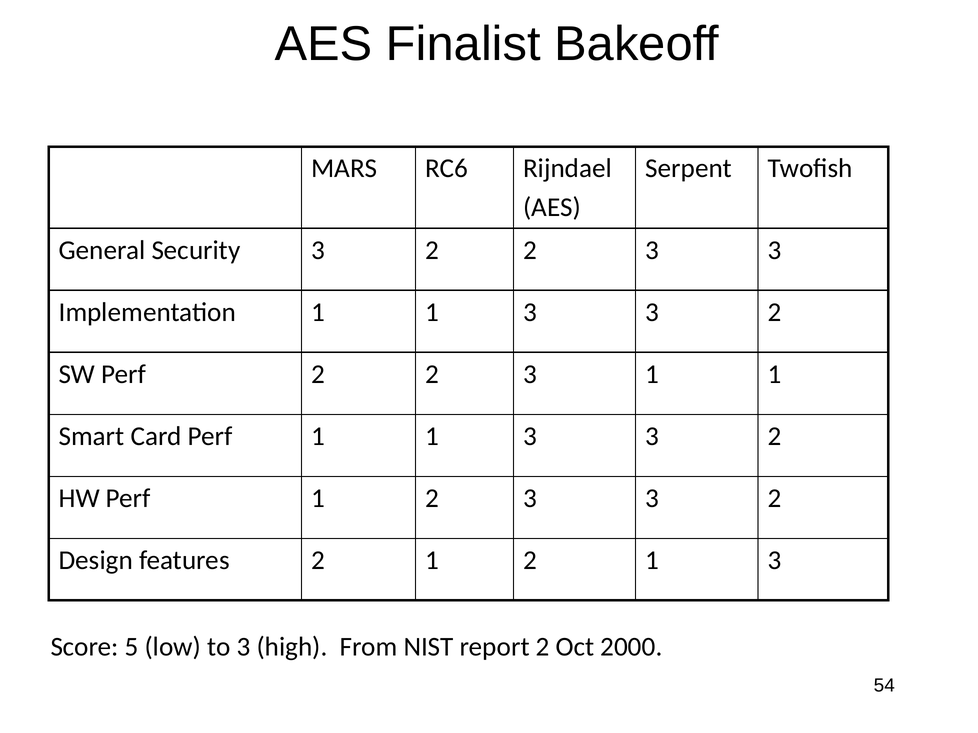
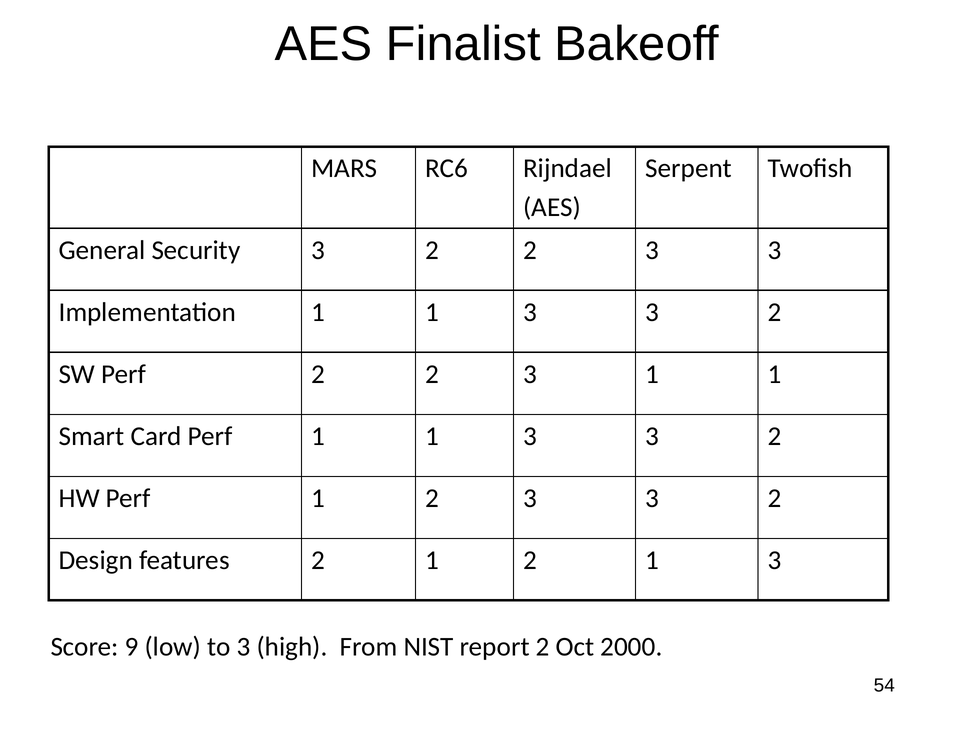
5: 5 -> 9
